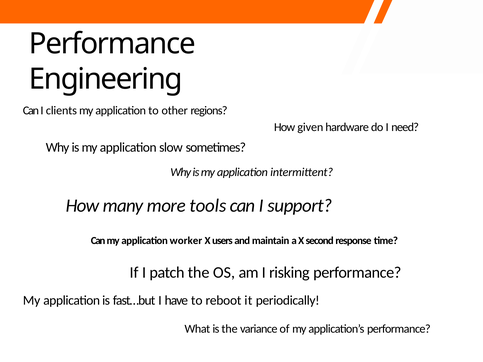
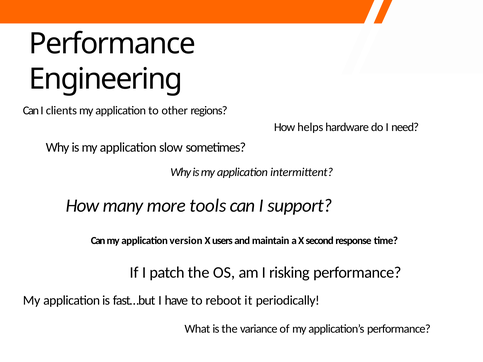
given: given -> helps
worker: worker -> version
